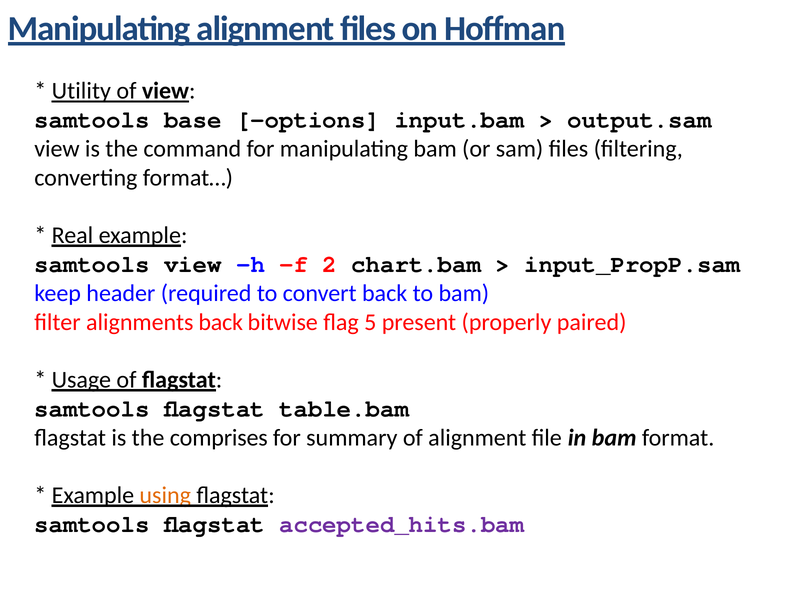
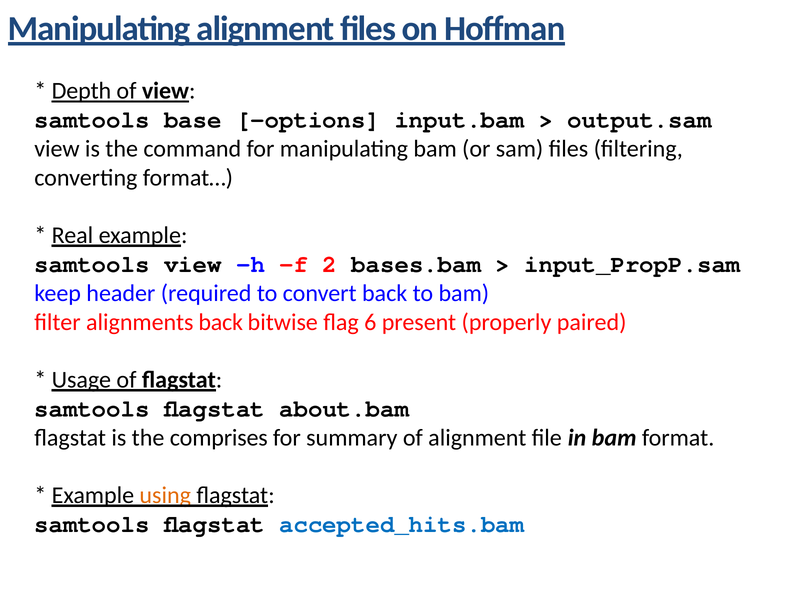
Utility: Utility -> Depth
chart.bam: chart.bam -> bases.bam
5: 5 -> 6
table.bam: table.bam -> about.bam
accepted_hits.bam colour: purple -> blue
